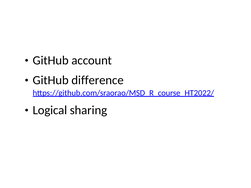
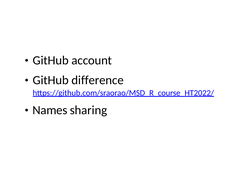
Logical: Logical -> Names
